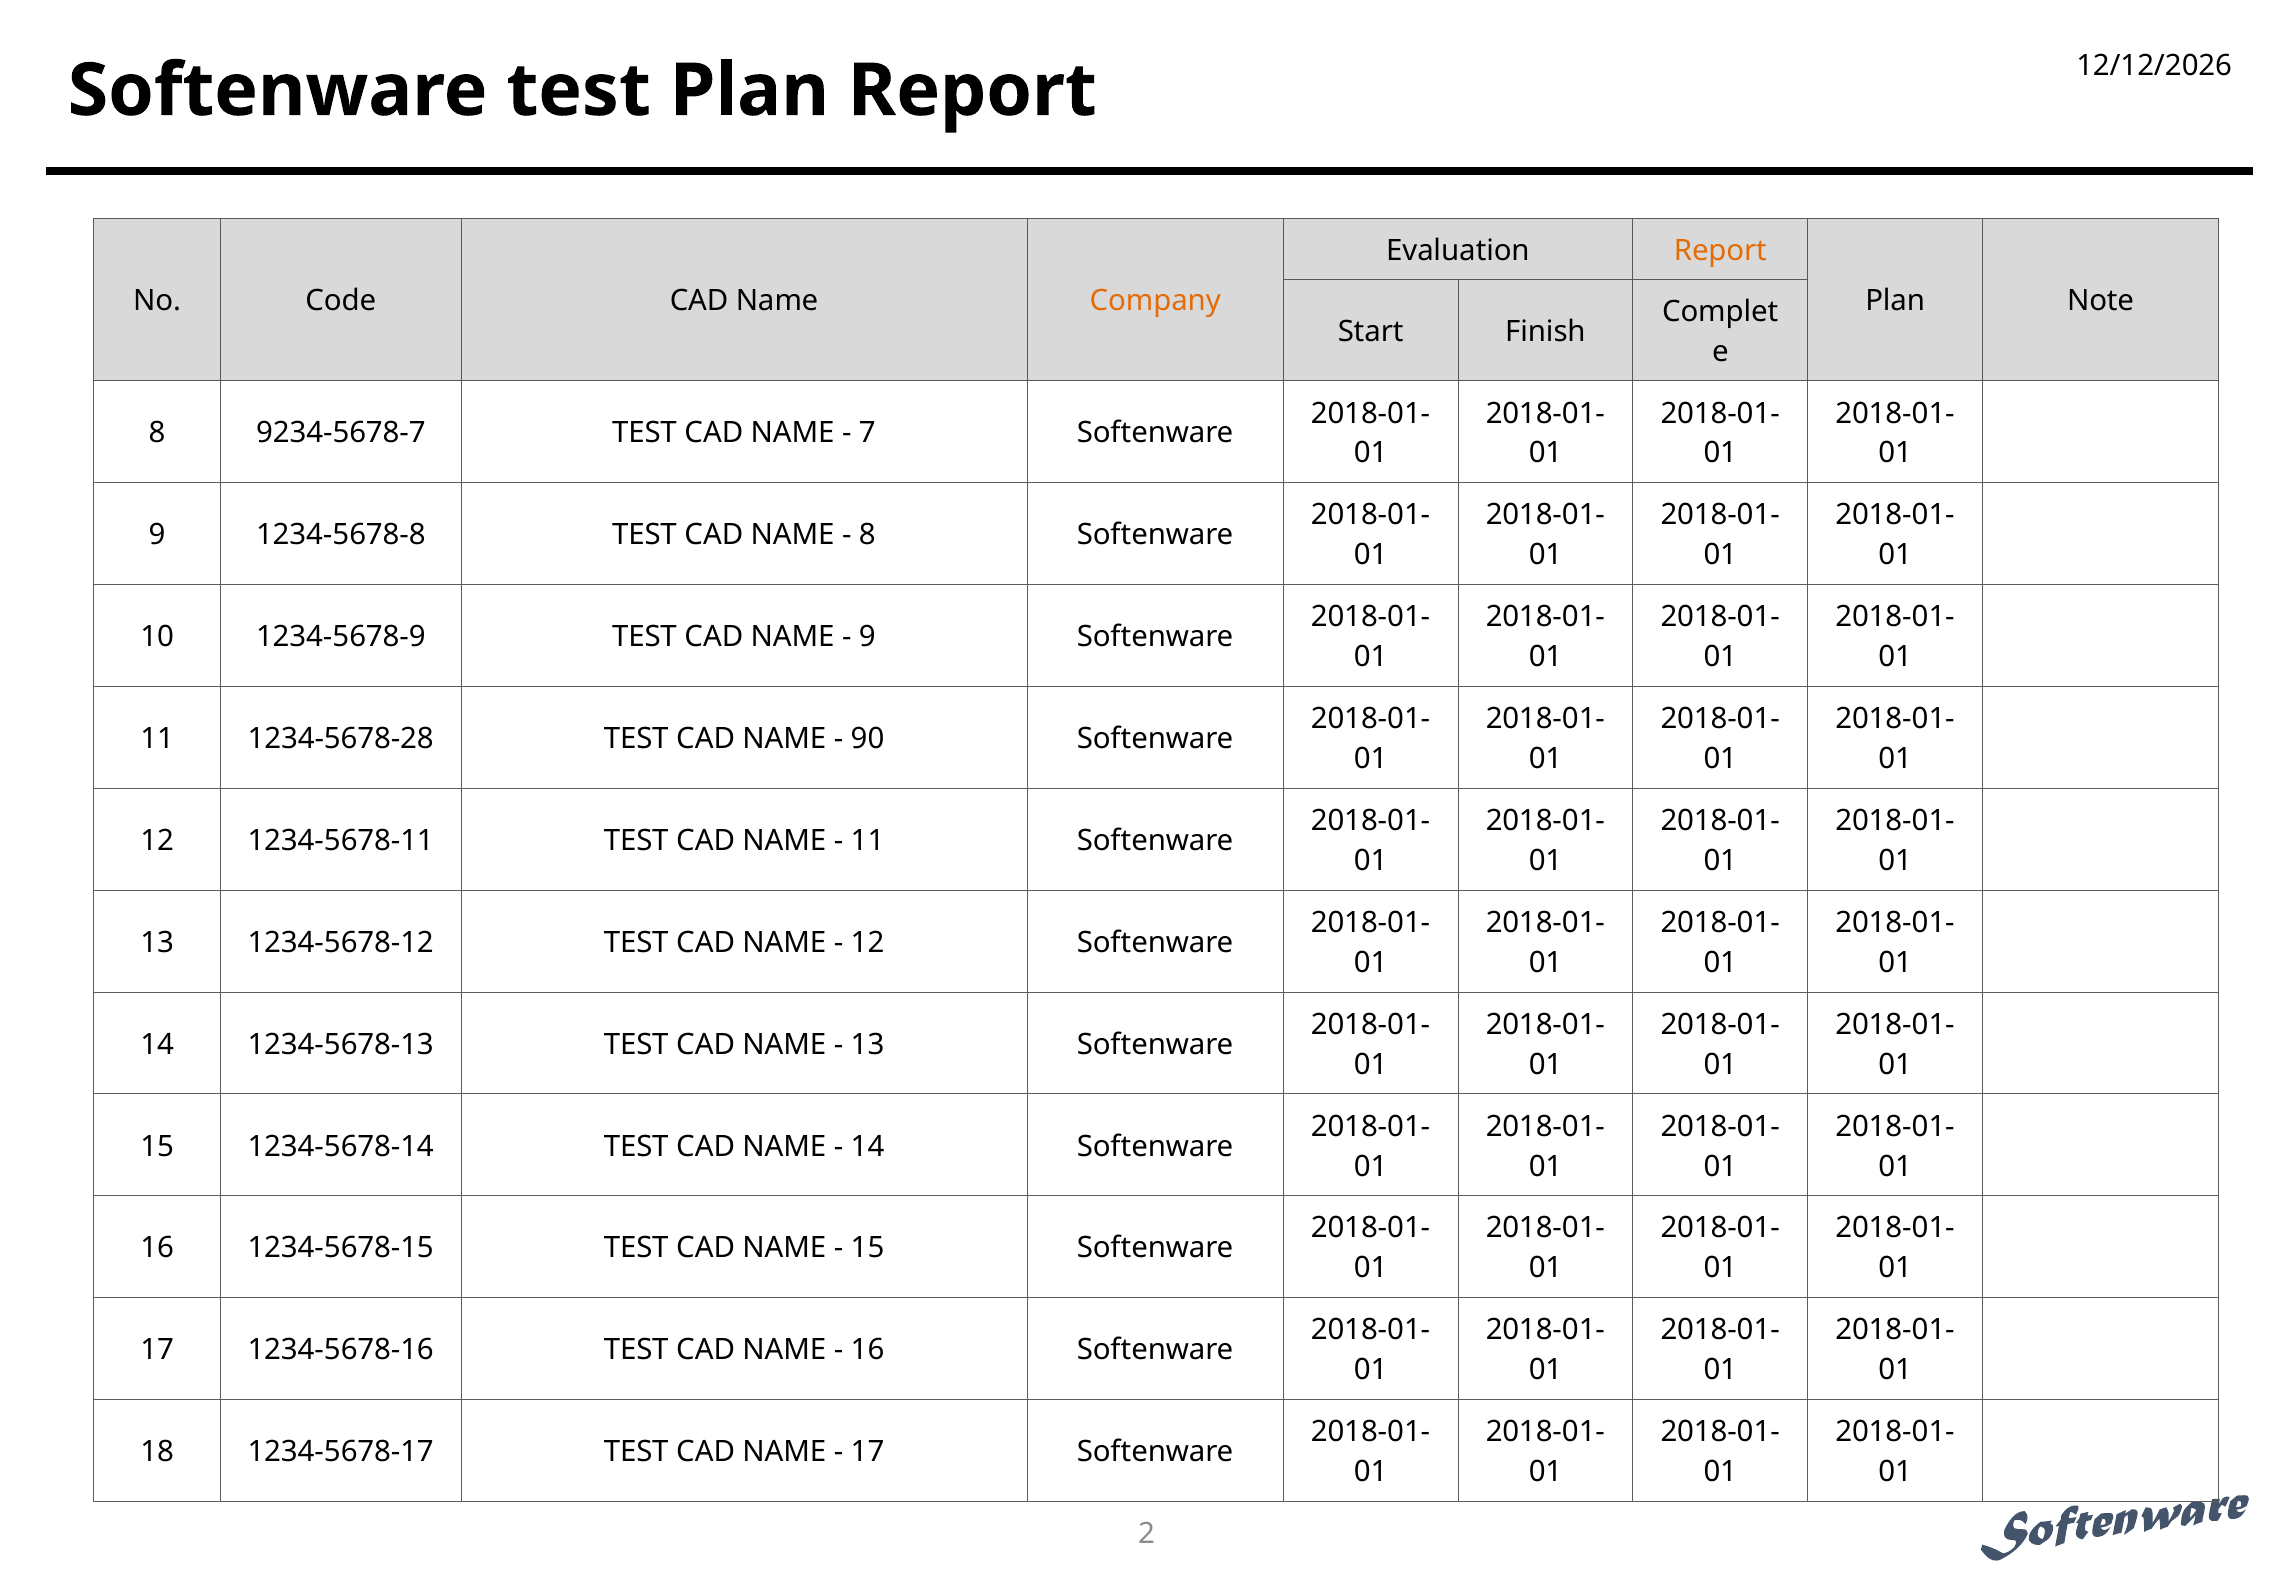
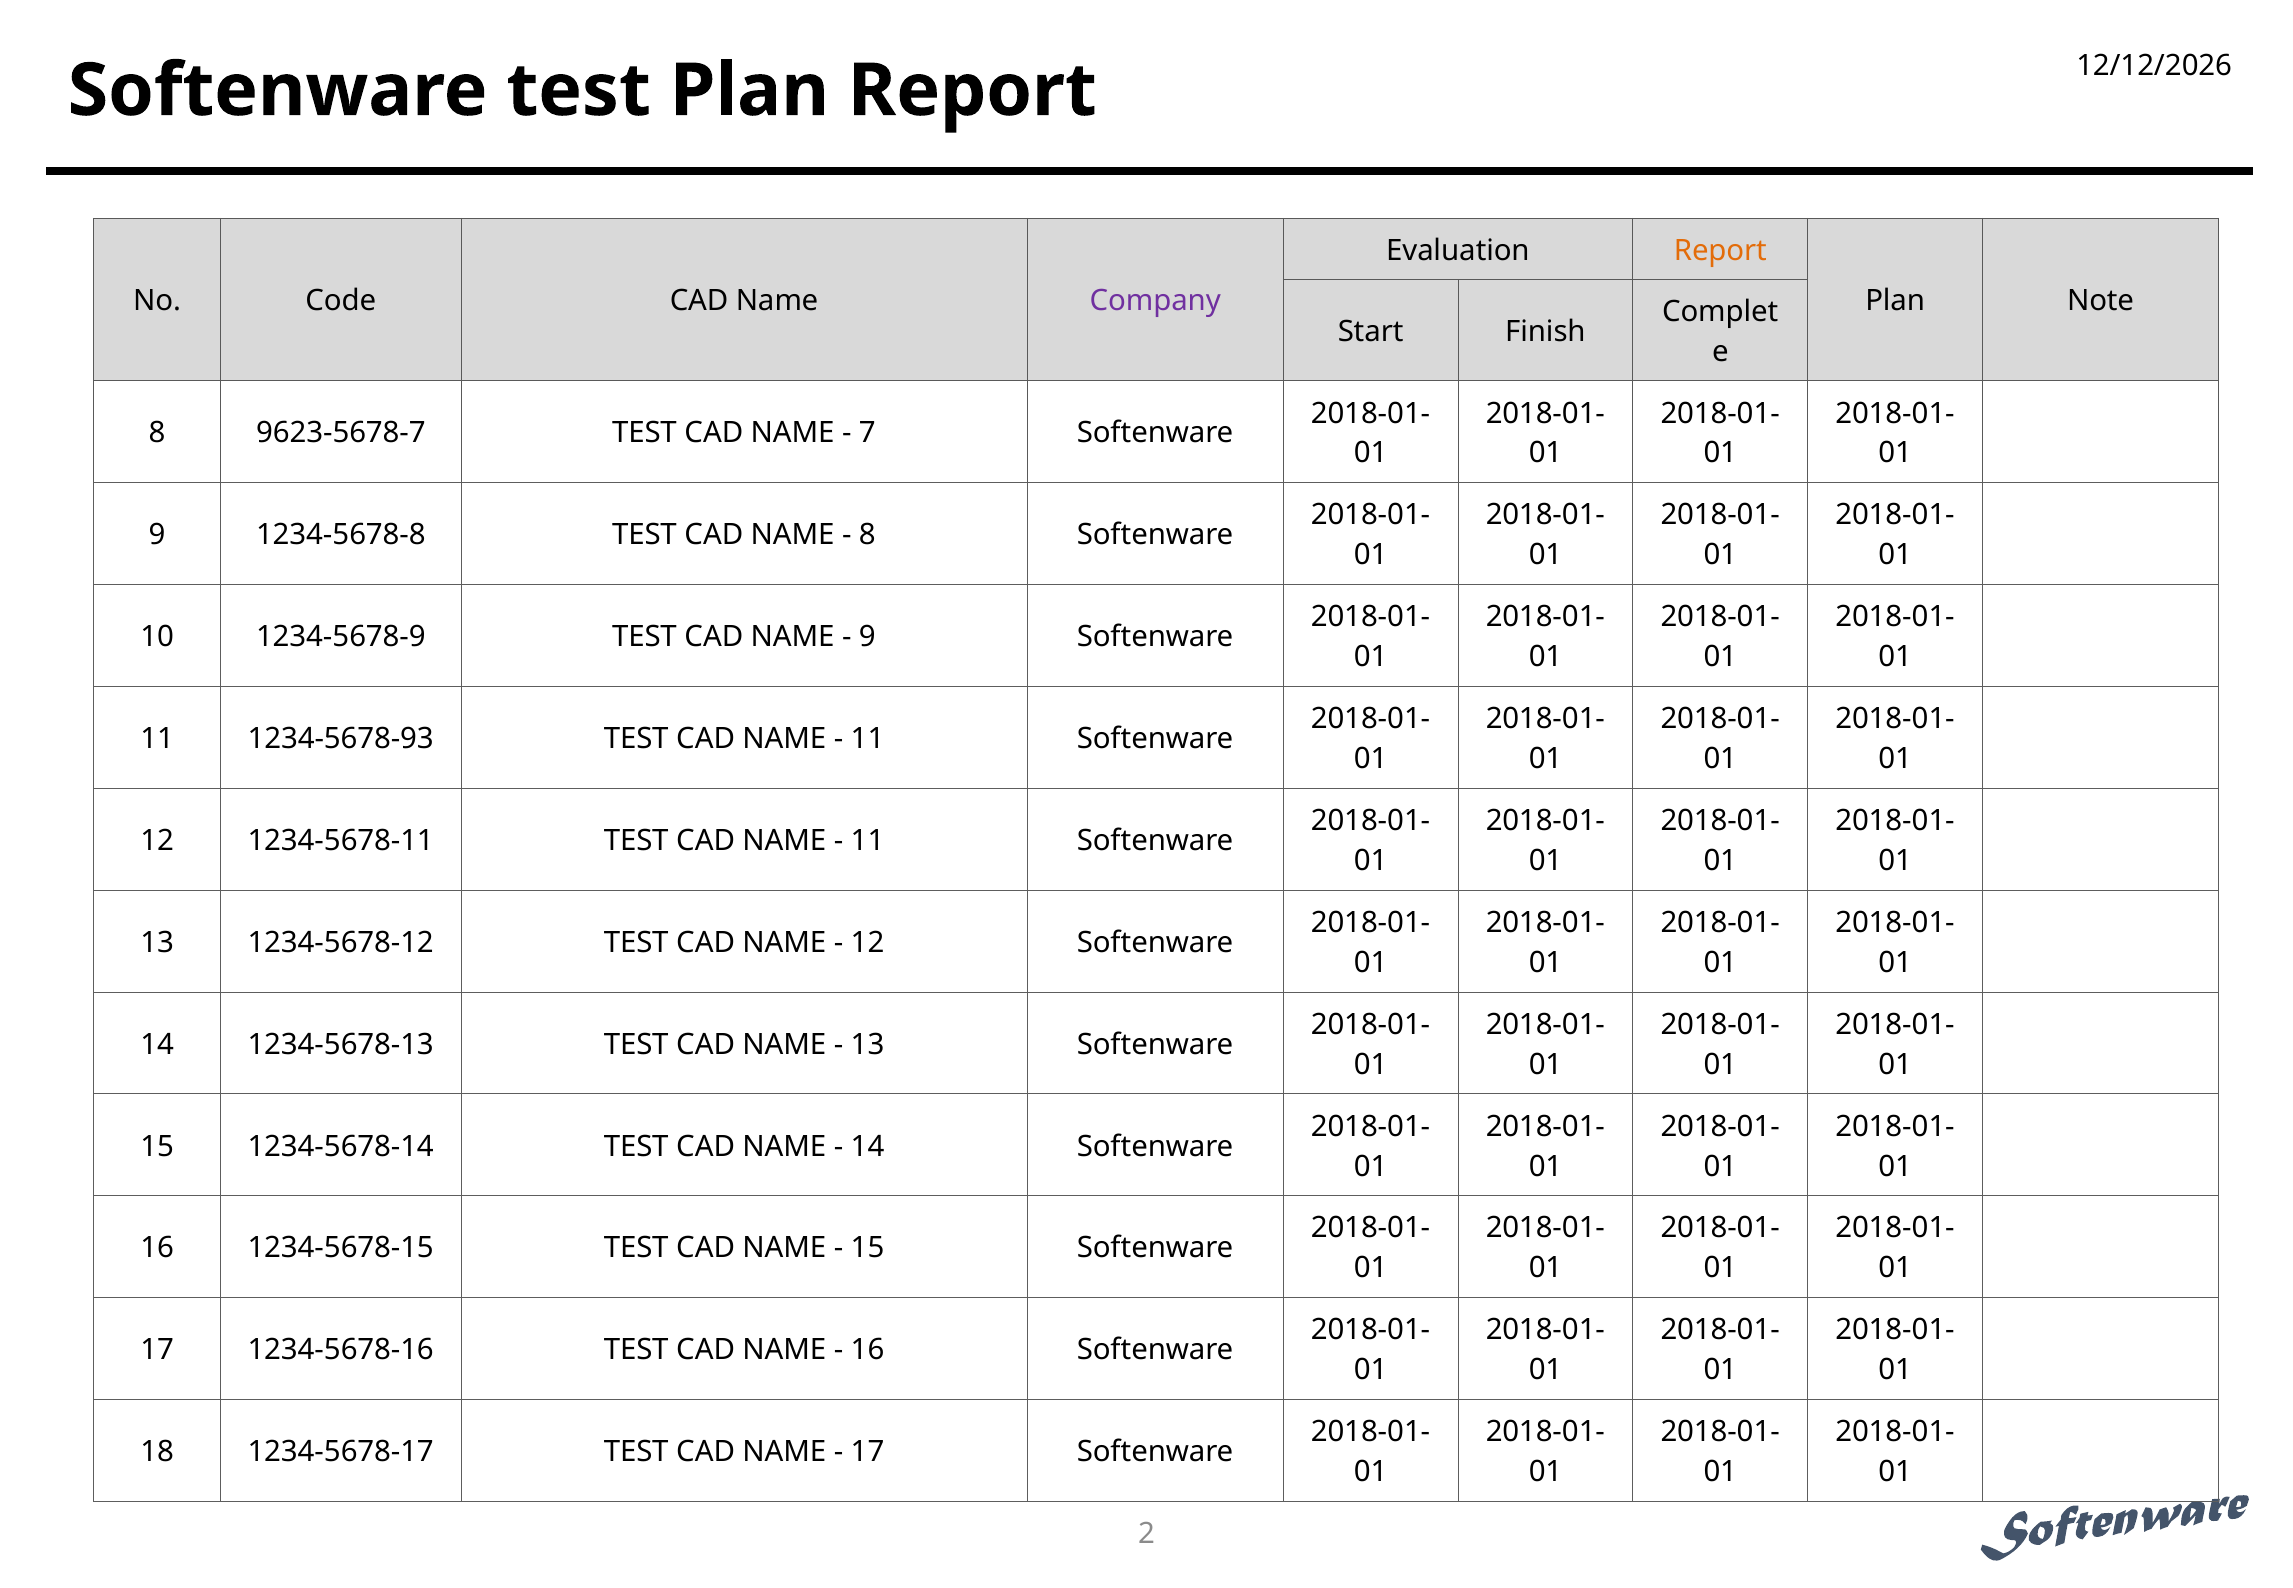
Company colour: orange -> purple
9234-5678-7: 9234-5678-7 -> 9623-5678-7
1234-5678-28: 1234-5678-28 -> 1234-5678-93
90 at (868, 739): 90 -> 11
